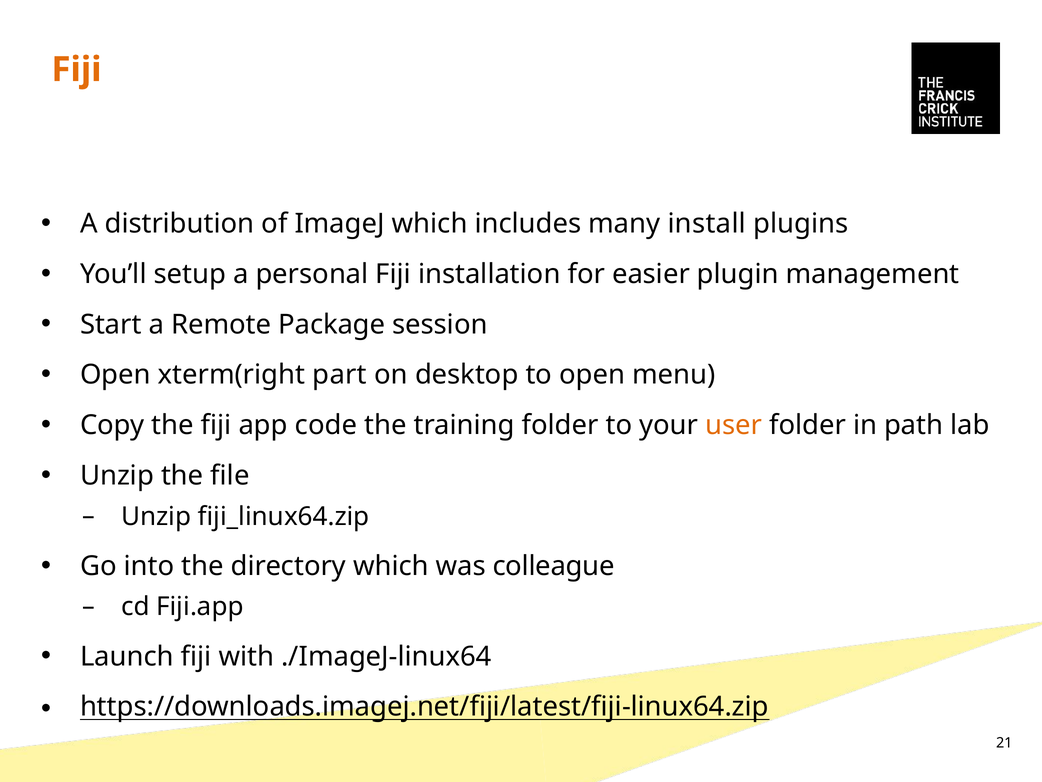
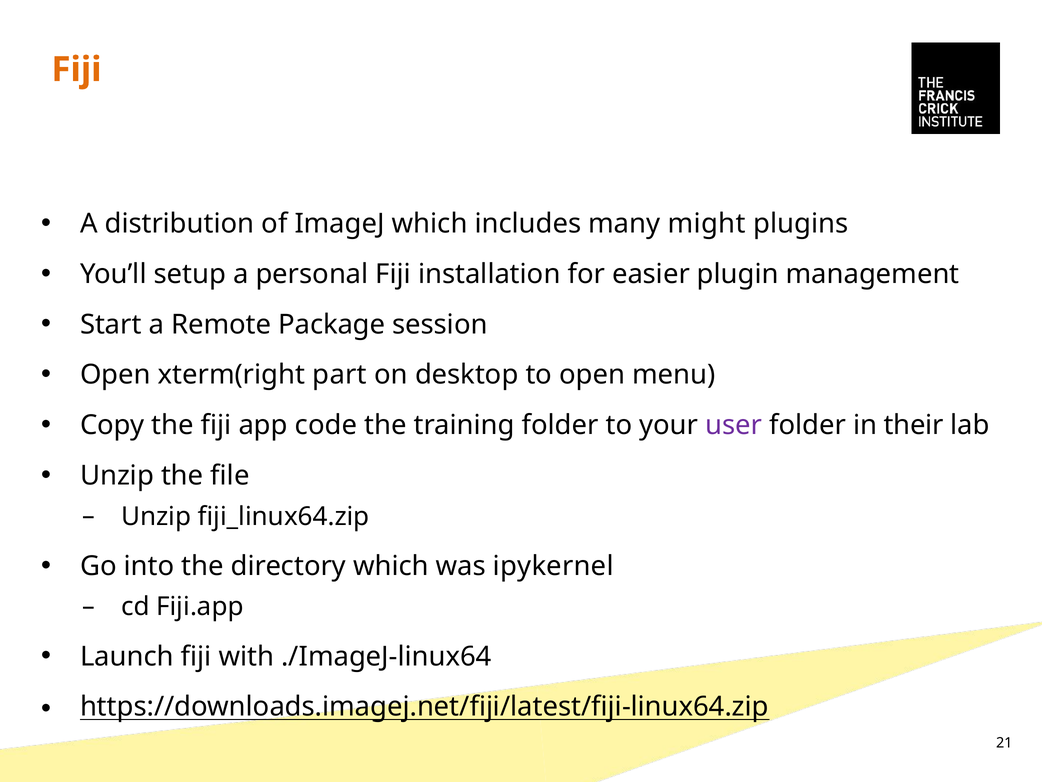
install: install -> might
user colour: orange -> purple
path: path -> their
colleague: colleague -> ipykernel
